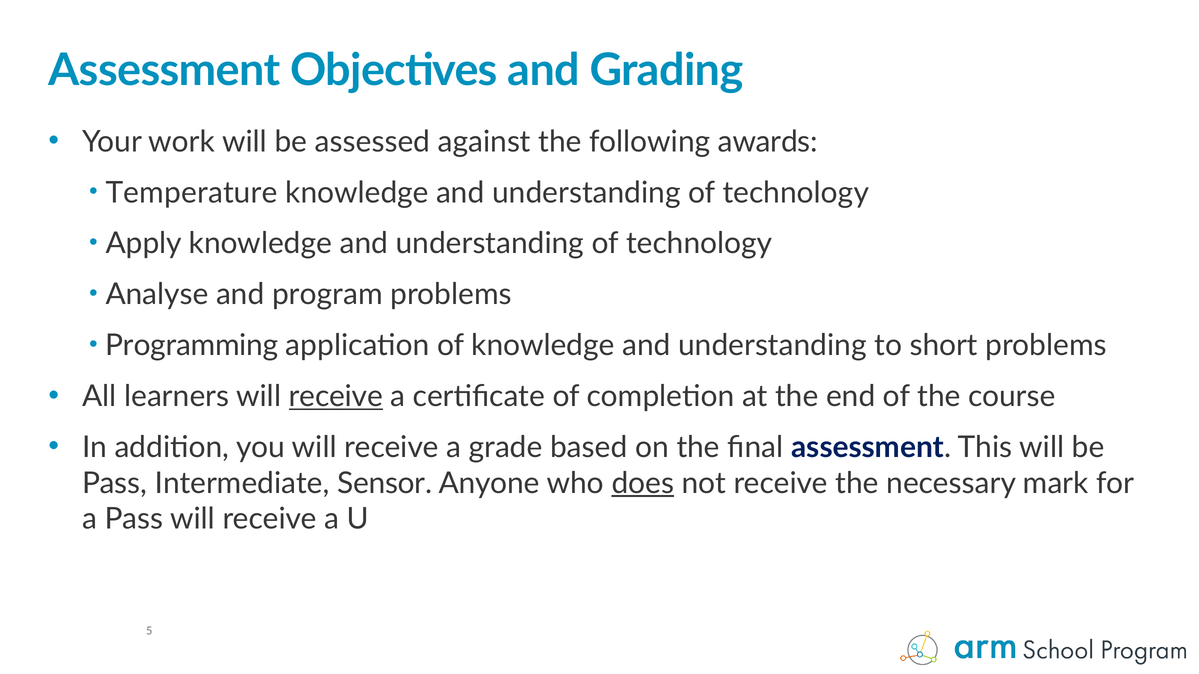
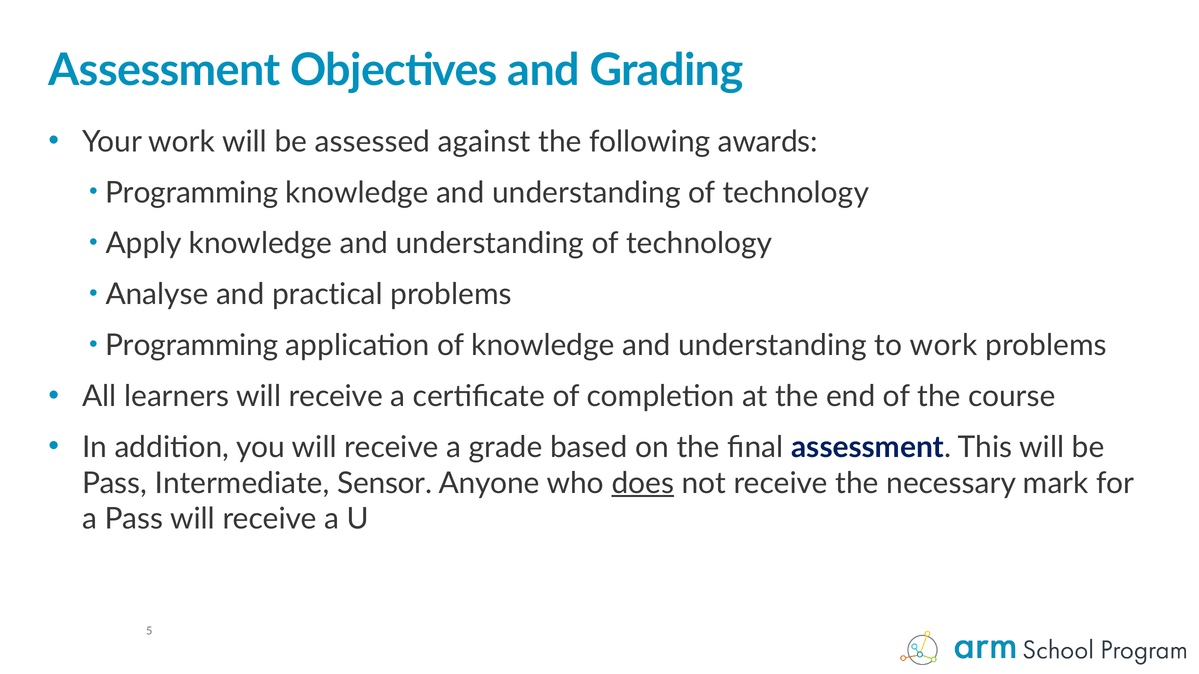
Temperature at (192, 193): Temperature -> Programming
program: program -> practical
to short: short -> work
receive at (336, 397) underline: present -> none
